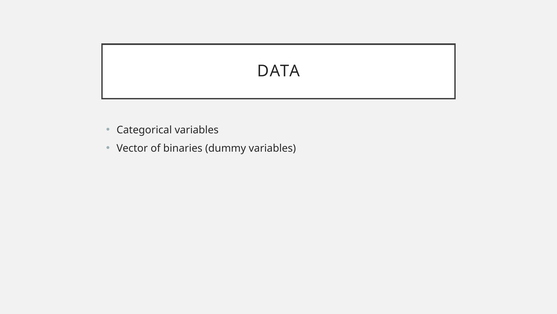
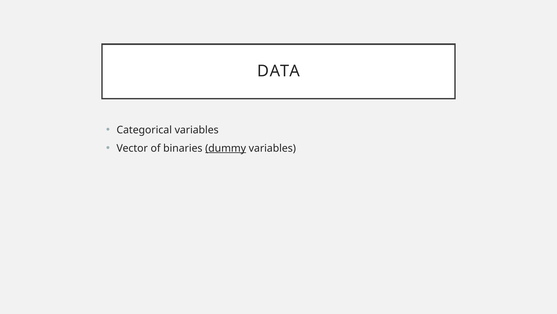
dummy underline: none -> present
